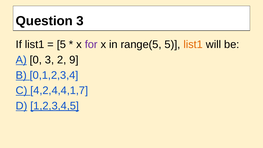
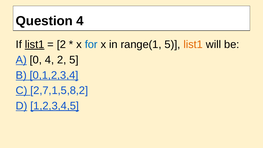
Question 3: 3 -> 4
list1 at (35, 44) underline: none -> present
5 at (61, 44): 5 -> 2
for colour: purple -> blue
range(5: range(5 -> range(1
0 3: 3 -> 4
2 9: 9 -> 5
0,1,2,3,4 underline: none -> present
4,2,4,4,1,7: 4,2,4,4,1,7 -> 2,7,1,5,8,2
